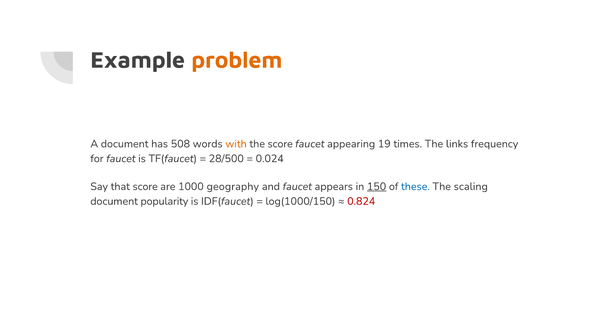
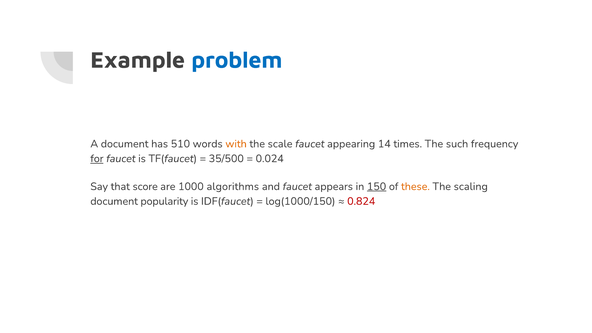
problem colour: orange -> blue
508: 508 -> 510
the score: score -> scale
19: 19 -> 14
links: links -> such
for underline: none -> present
28/500: 28/500 -> 35/500
geography: geography -> algorithms
these colour: blue -> orange
